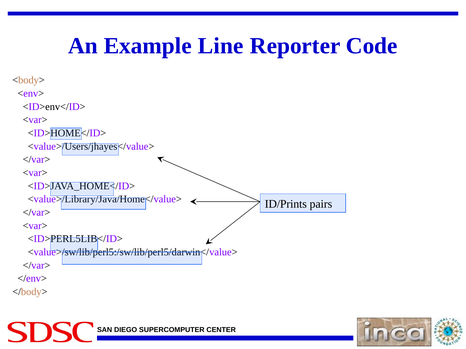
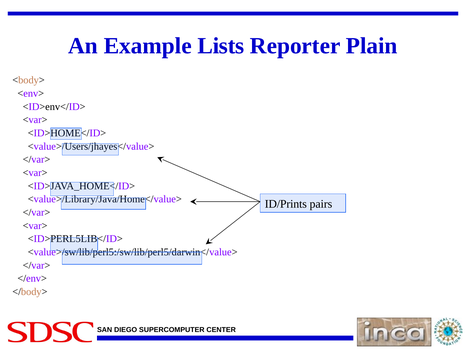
Line: Line -> Lists
Code: Code -> Plain
